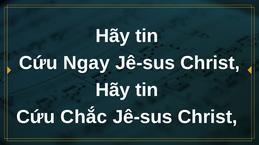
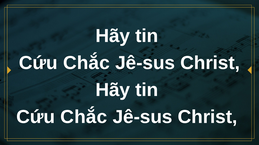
Ngay at (86, 63): Ngay -> Chắc
